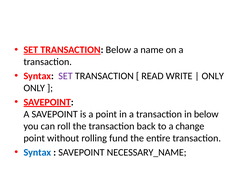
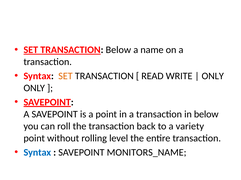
SET at (65, 76) colour: purple -> orange
change: change -> variety
fund: fund -> level
NECESSARY_NAME: NECESSARY_NAME -> MONITORS_NAME
